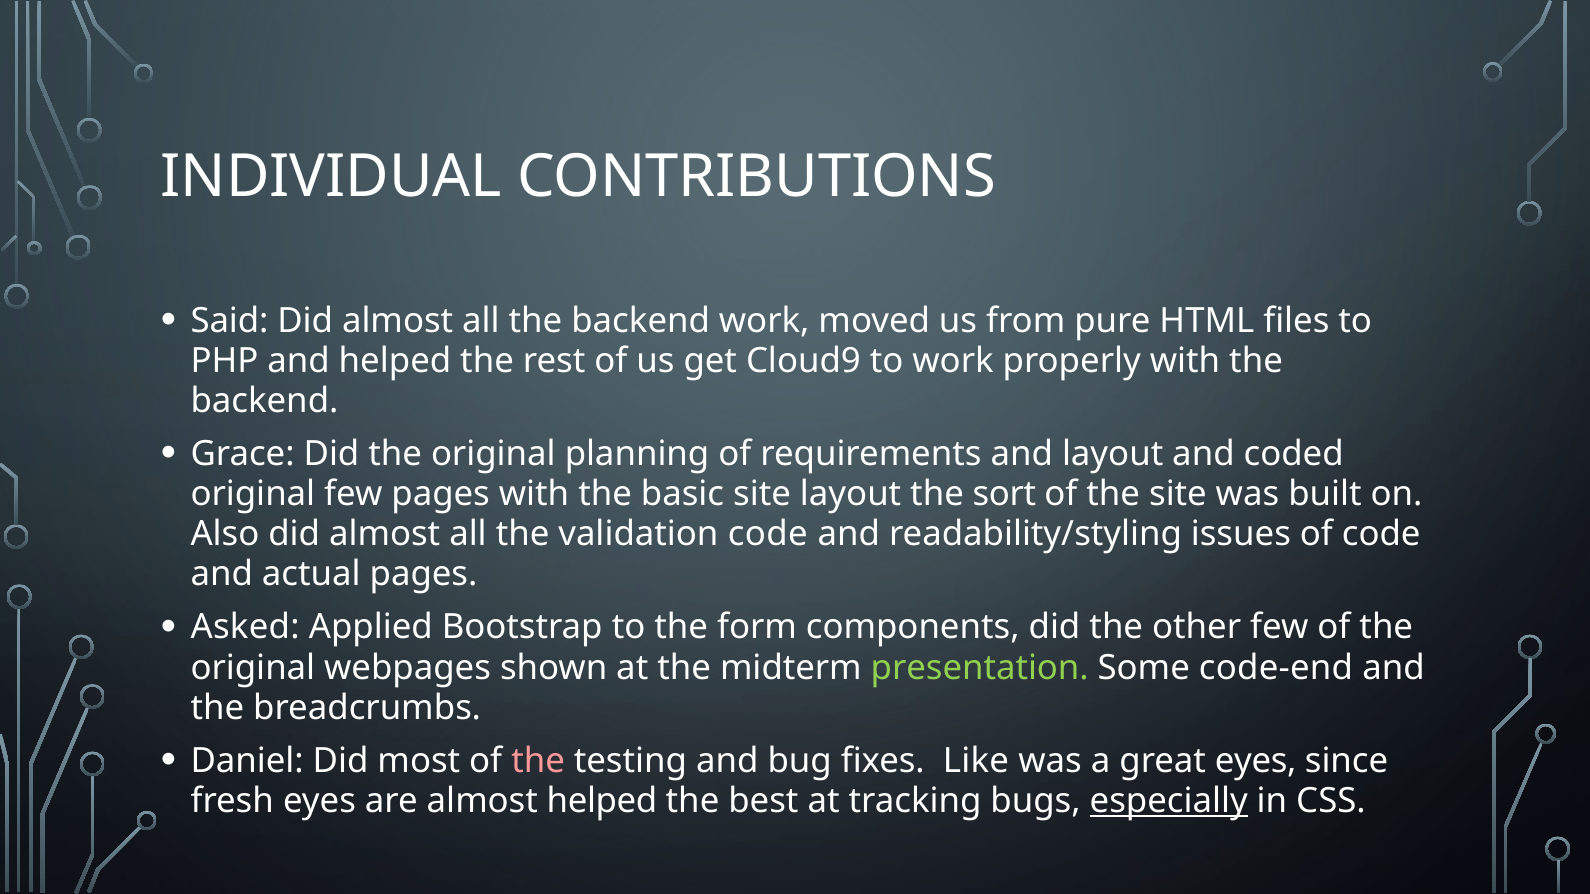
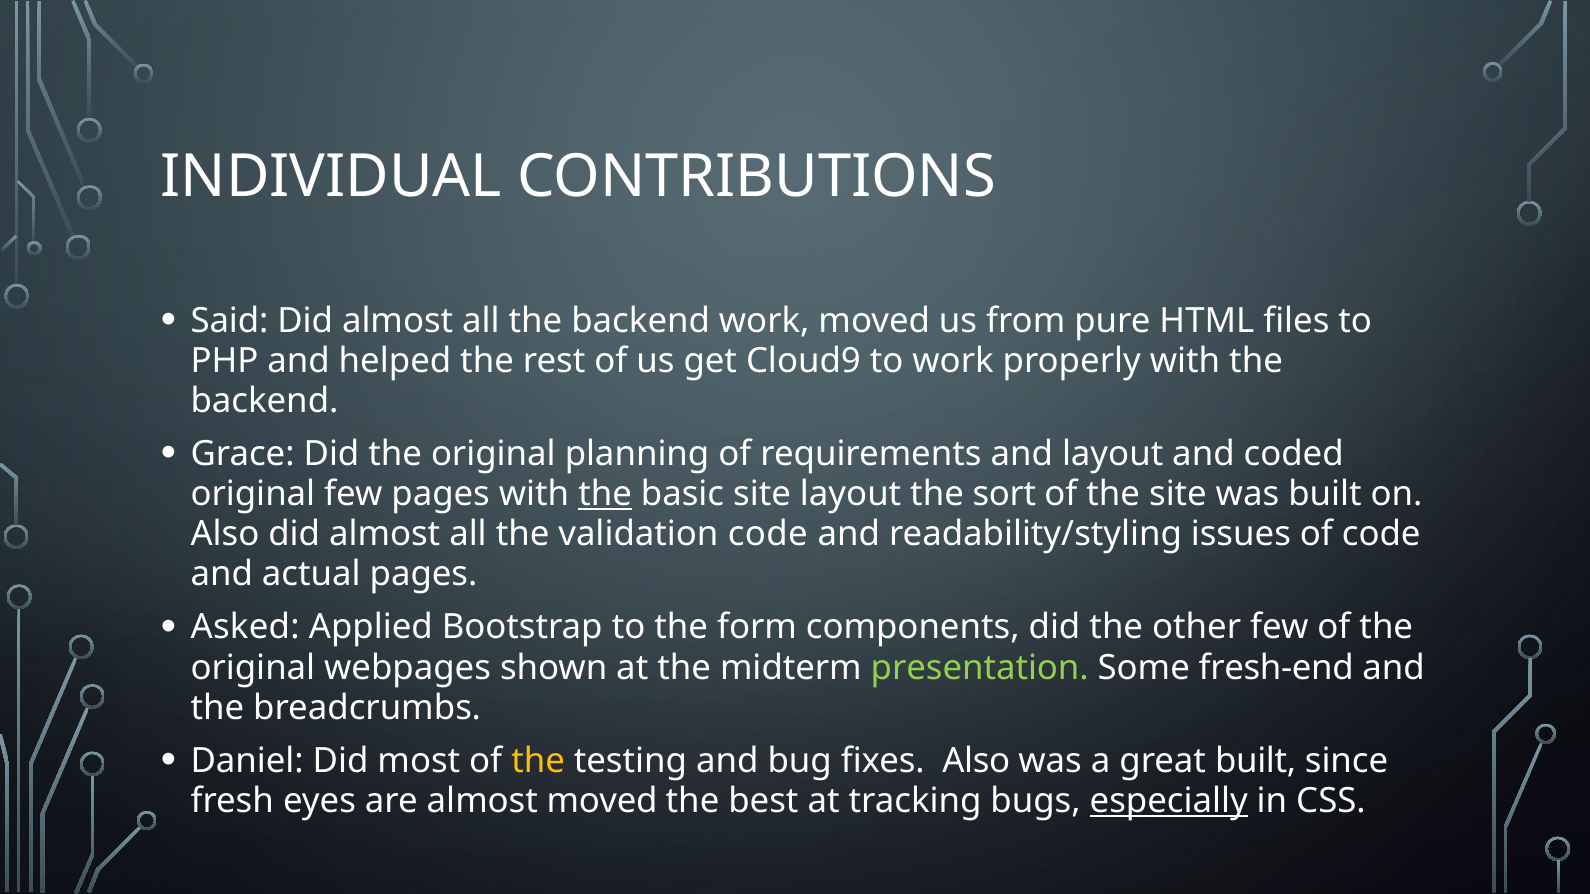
the at (605, 494) underline: none -> present
code-end: code-end -> fresh-end
the at (538, 761) colour: pink -> yellow
fixes Like: Like -> Also
great eyes: eyes -> built
almost helped: helped -> moved
